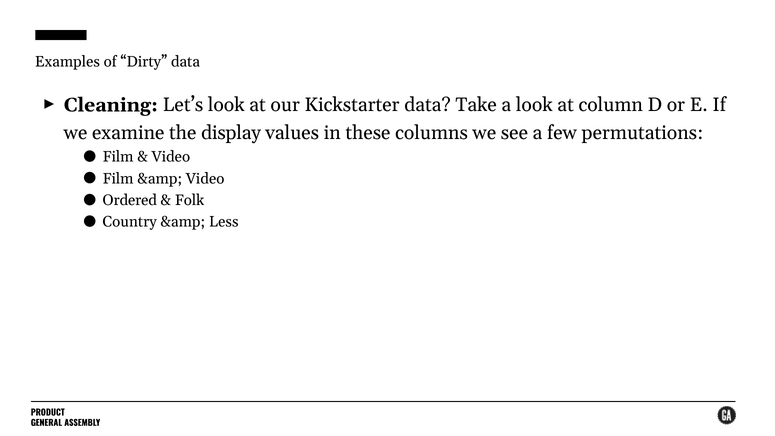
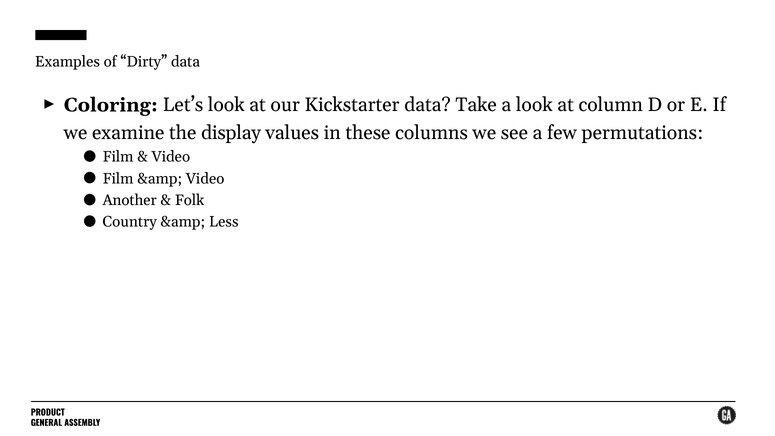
Cleaning: Cleaning -> Coloring
Ordered: Ordered -> Another
